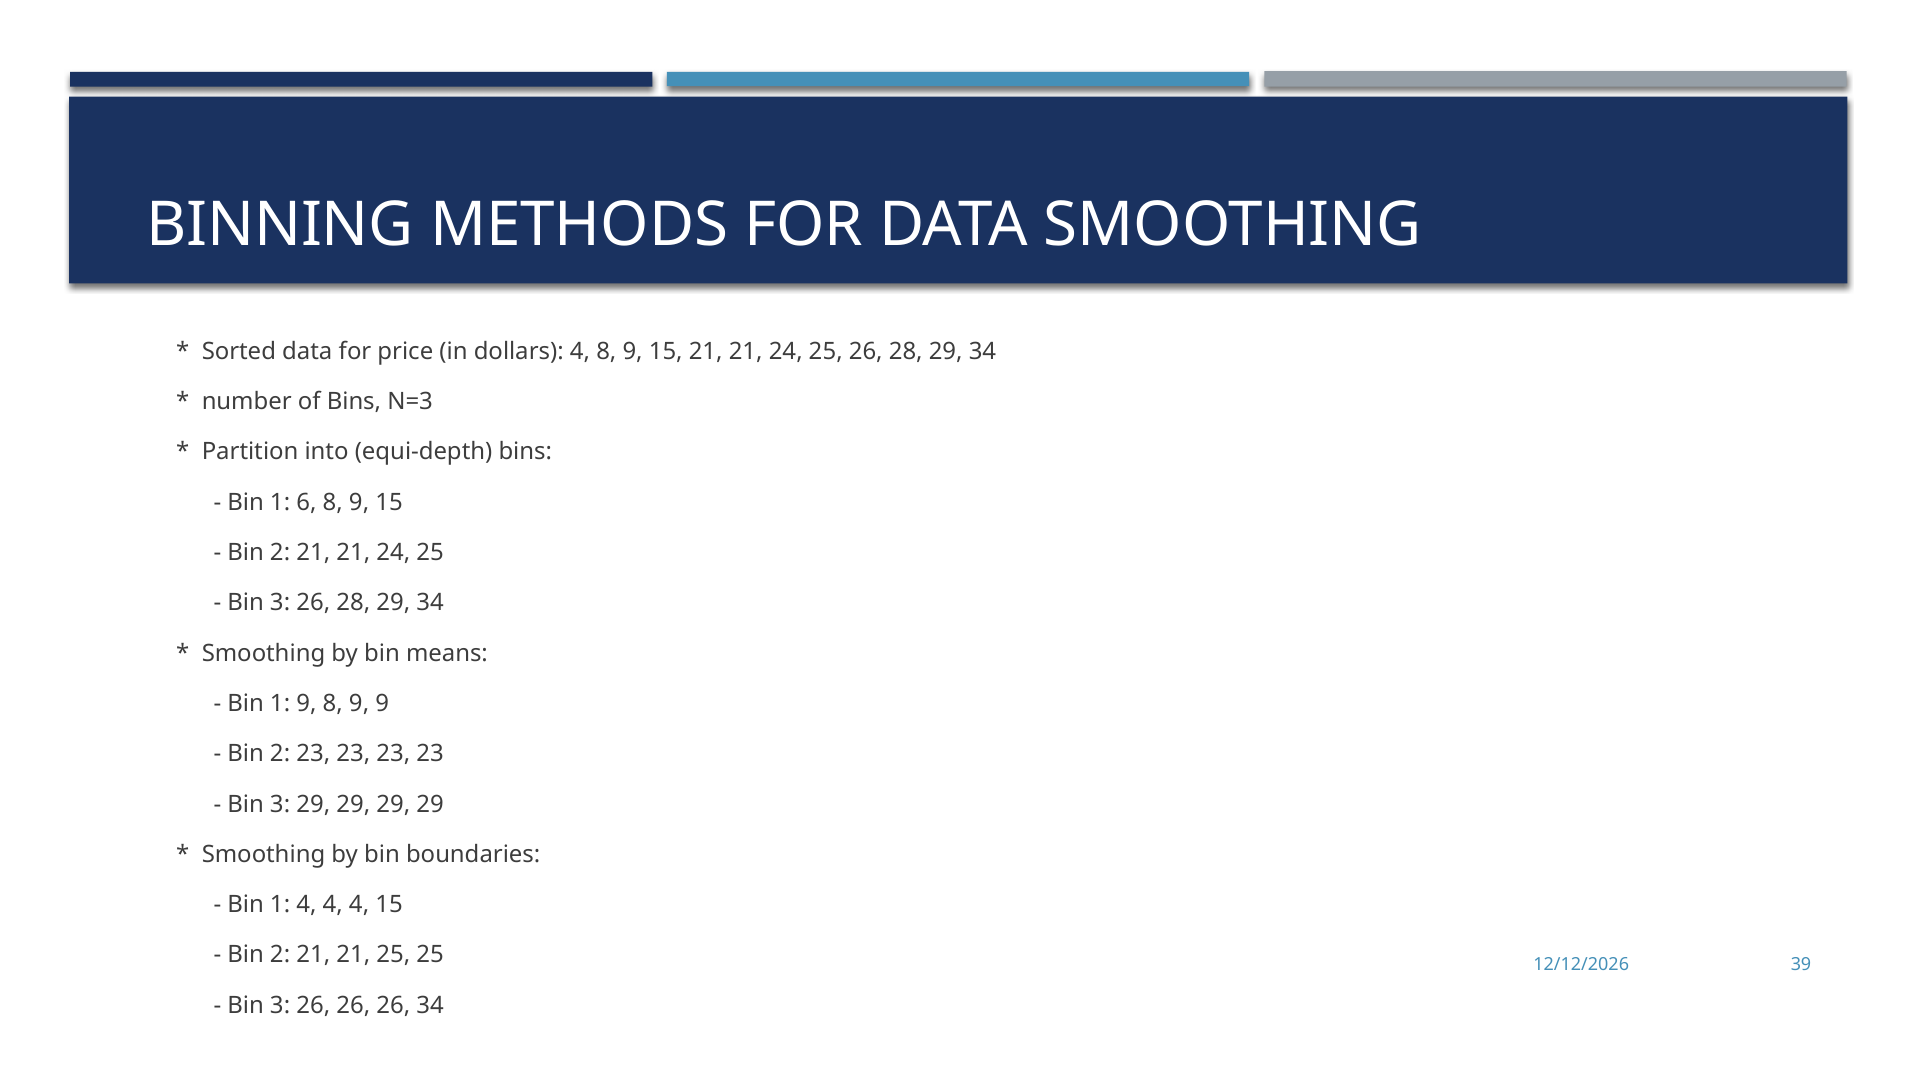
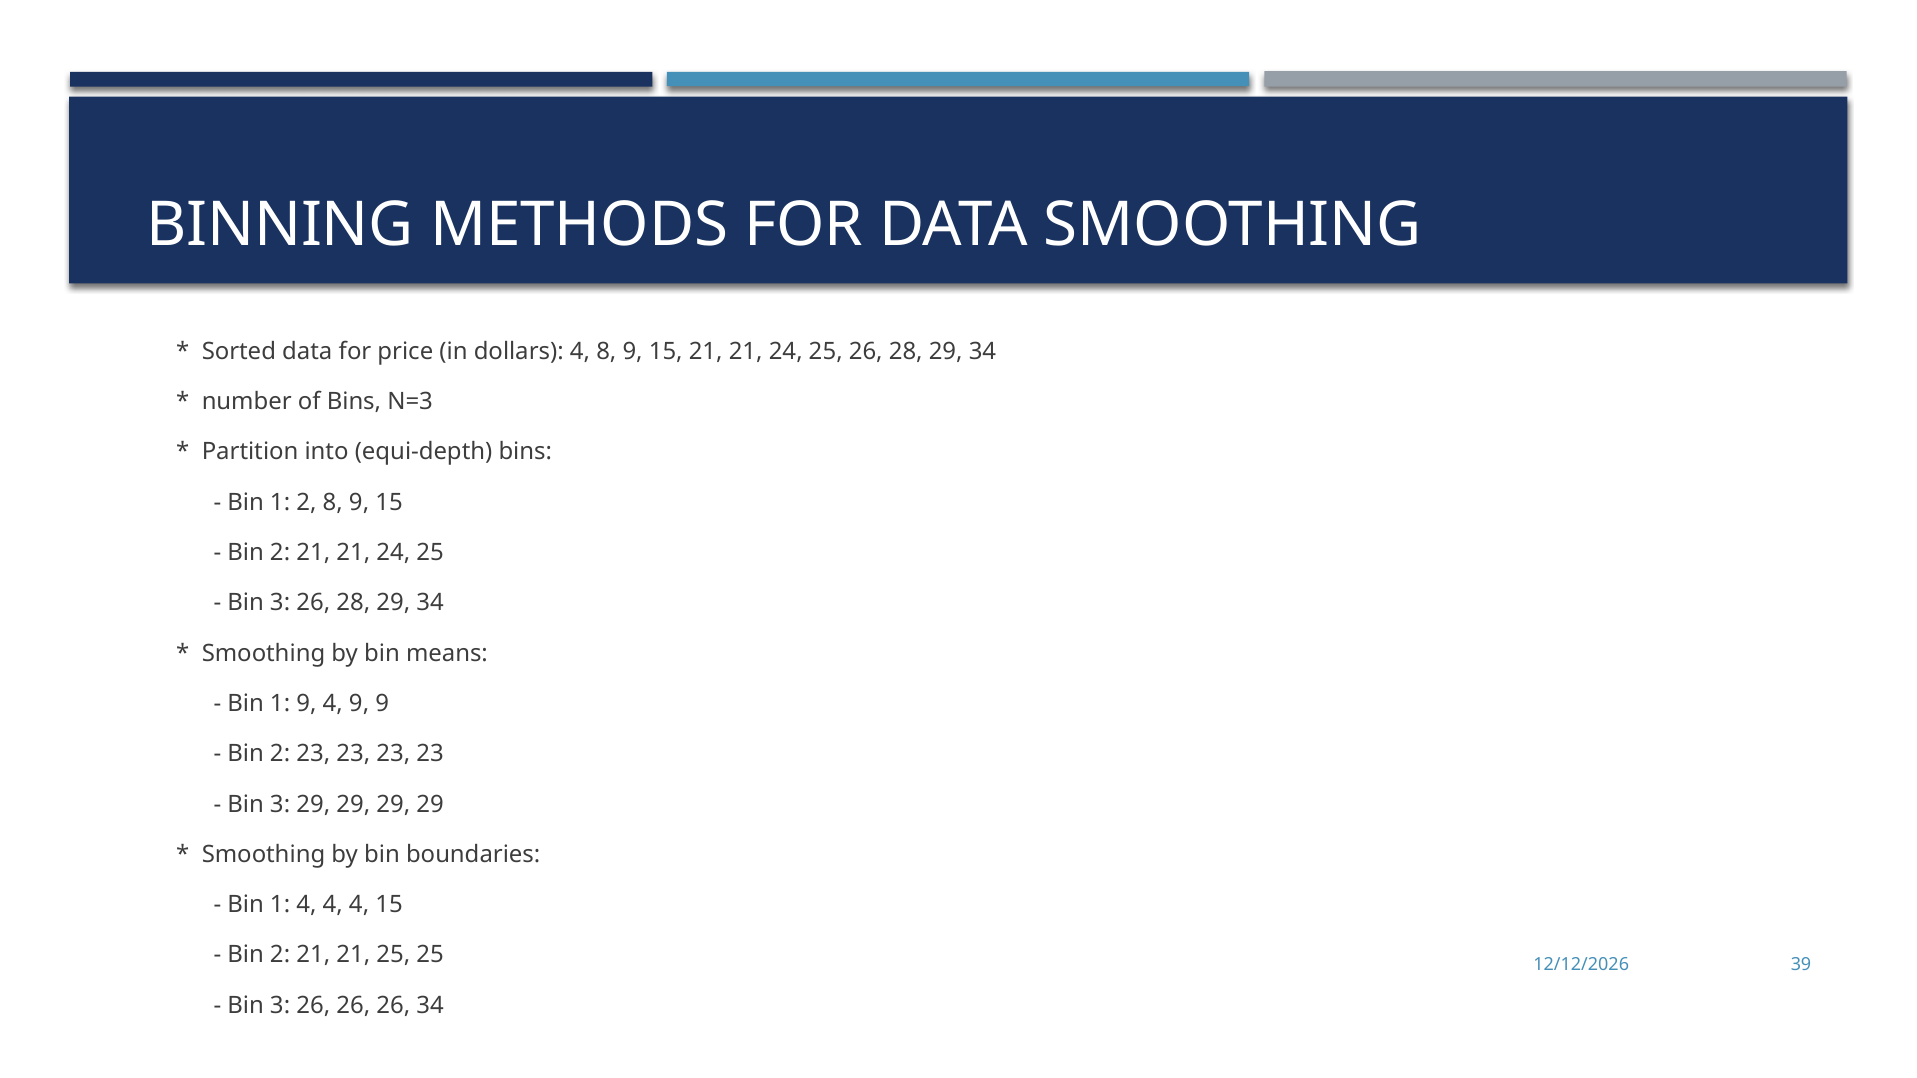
1 6: 6 -> 2
9 8: 8 -> 4
